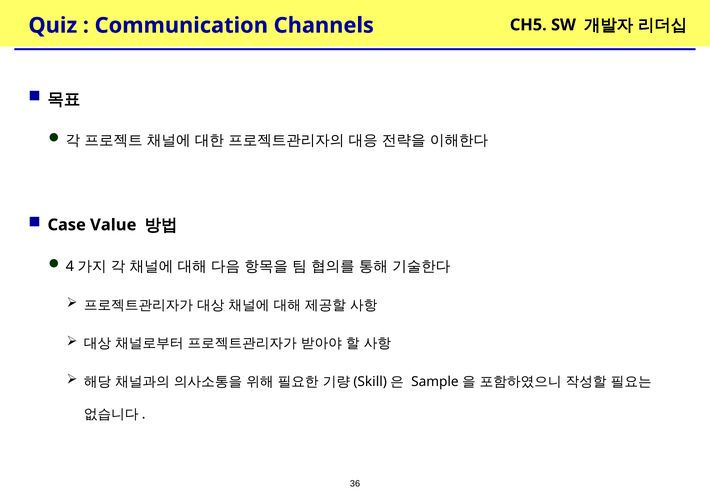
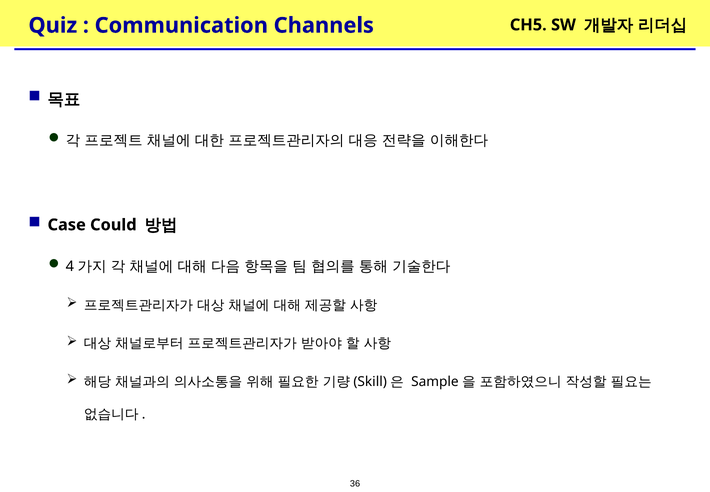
Value: Value -> Could
